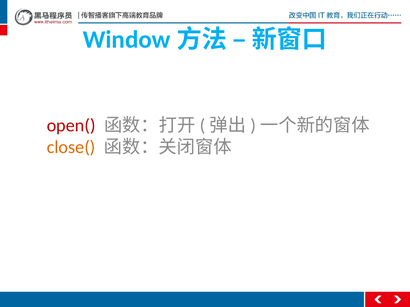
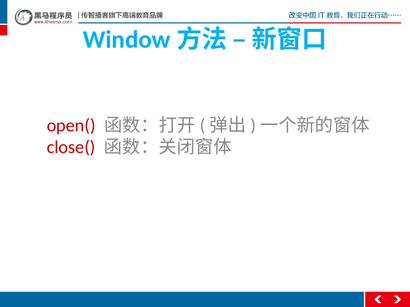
close( colour: orange -> red
